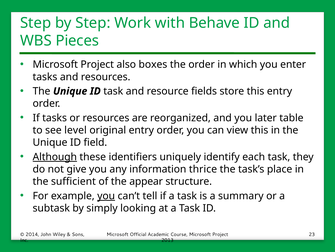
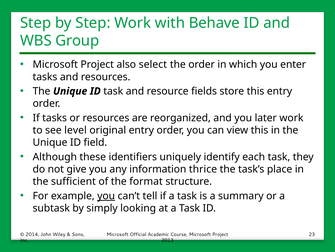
Pieces: Pieces -> Group
boxes: boxes -> select
later table: table -> work
Although underline: present -> none
appear: appear -> format
